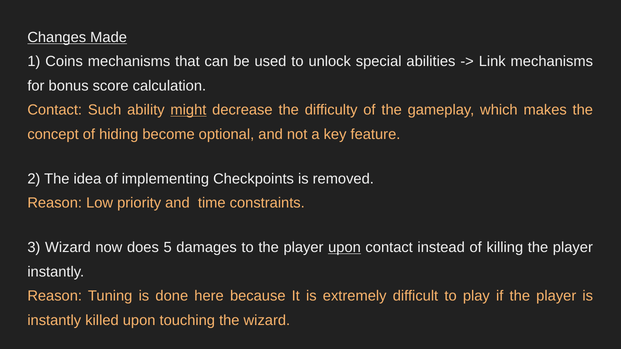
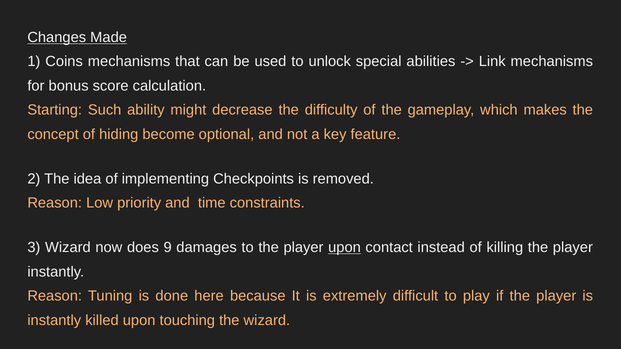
Contact at (55, 110): Contact -> Starting
might underline: present -> none
5: 5 -> 9
